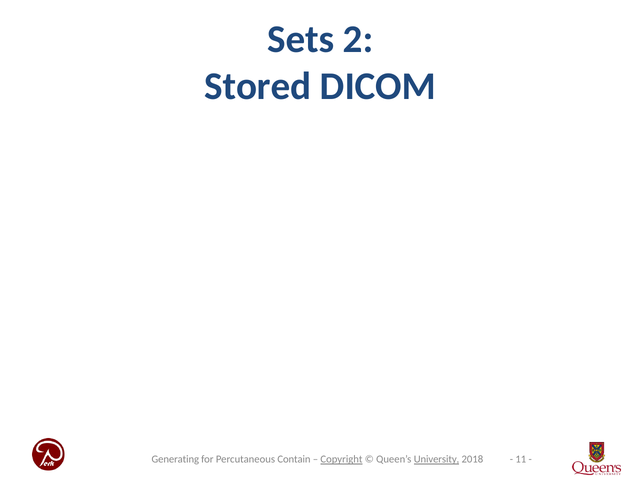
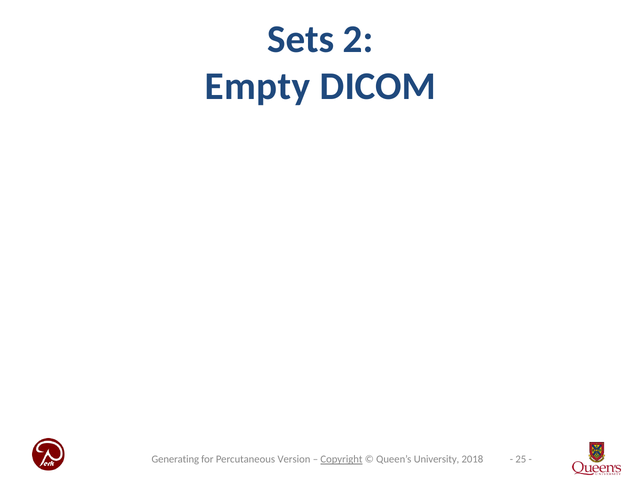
Stored: Stored -> Empty
11: 11 -> 25
Contain: Contain -> Version
University underline: present -> none
